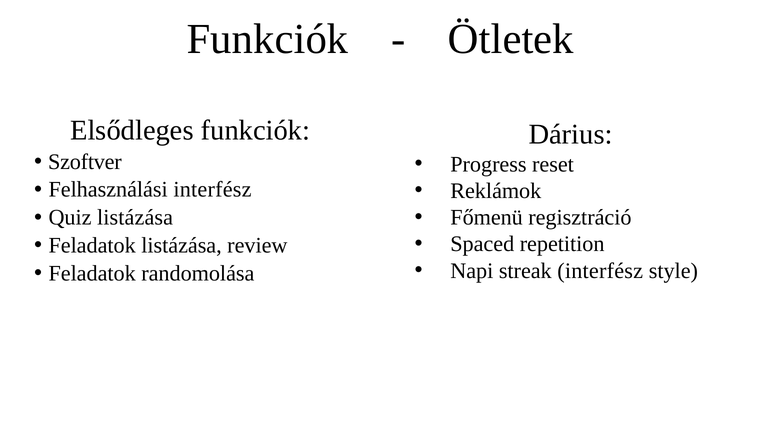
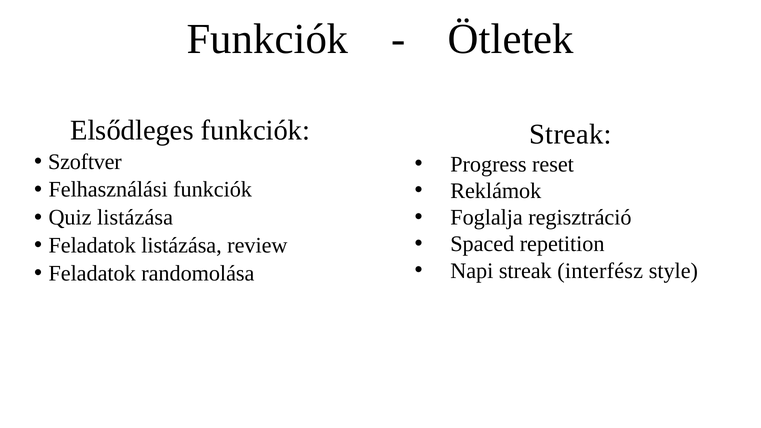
Dárius at (571, 134): Dárius -> Streak
Felhasználási interfész: interfész -> funkciók
Főmenü: Főmenü -> Foglalja
